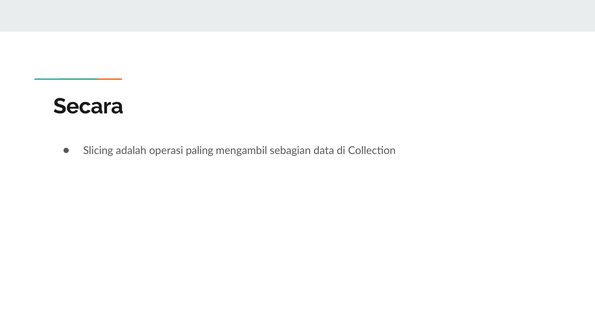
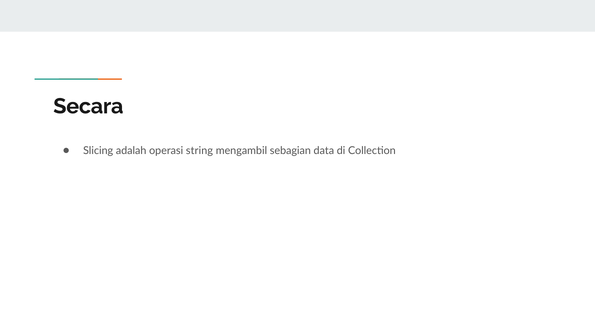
paling: paling -> string
